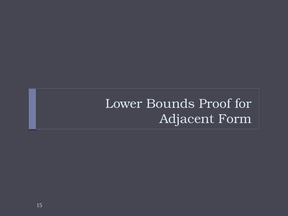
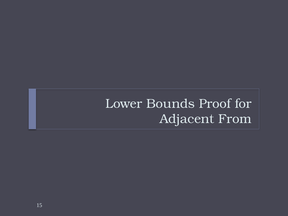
Form: Form -> From
